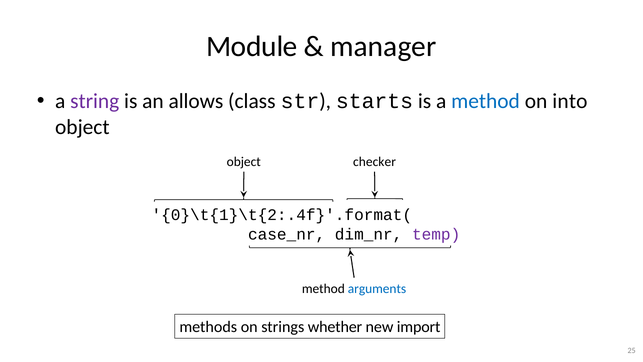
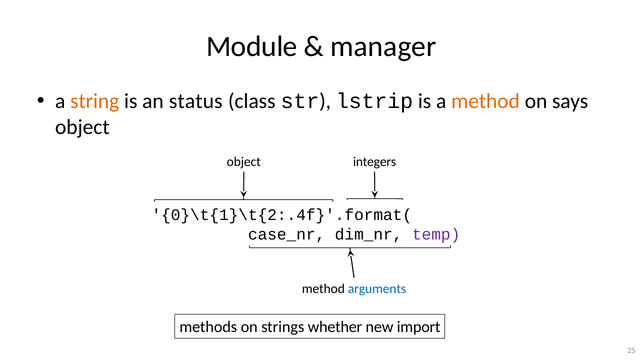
string colour: purple -> orange
allows: allows -> status
starts: starts -> lstrip
method at (486, 101) colour: blue -> orange
into: into -> says
checker: checker -> integers
